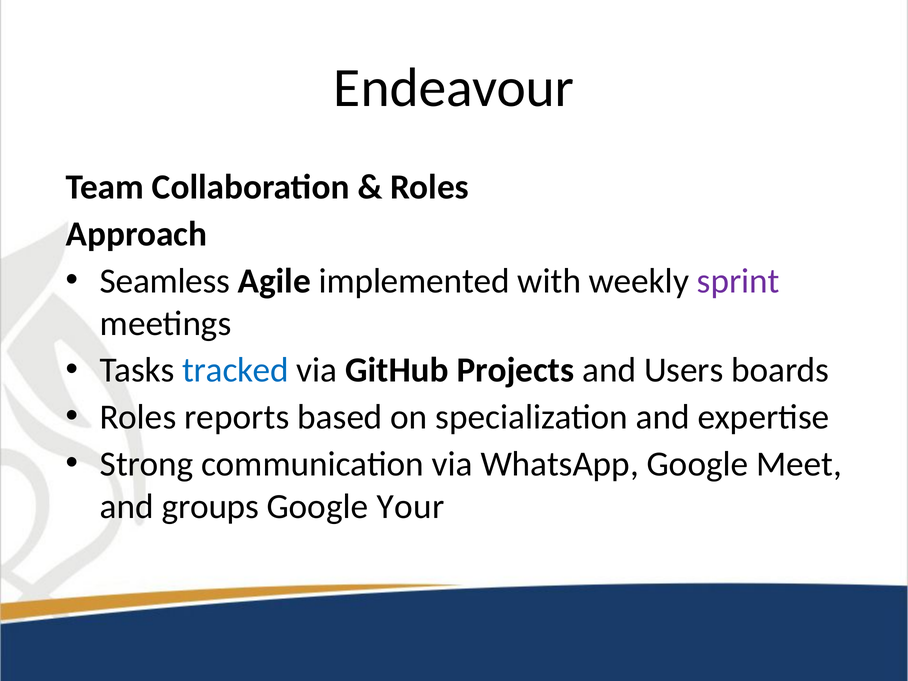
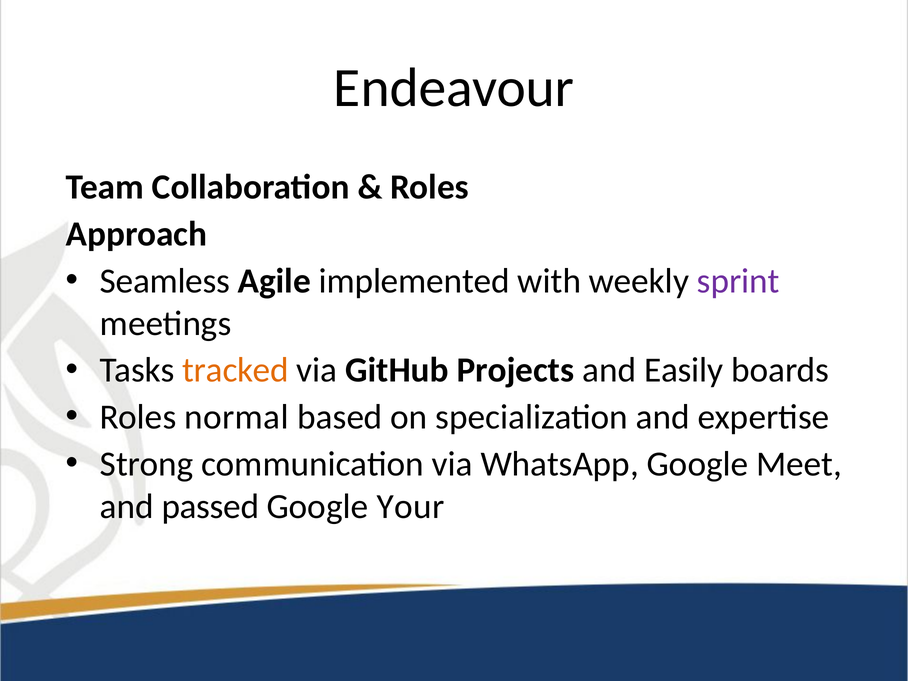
tracked colour: blue -> orange
Users: Users -> Easily
reports: reports -> normal
groups: groups -> passed
